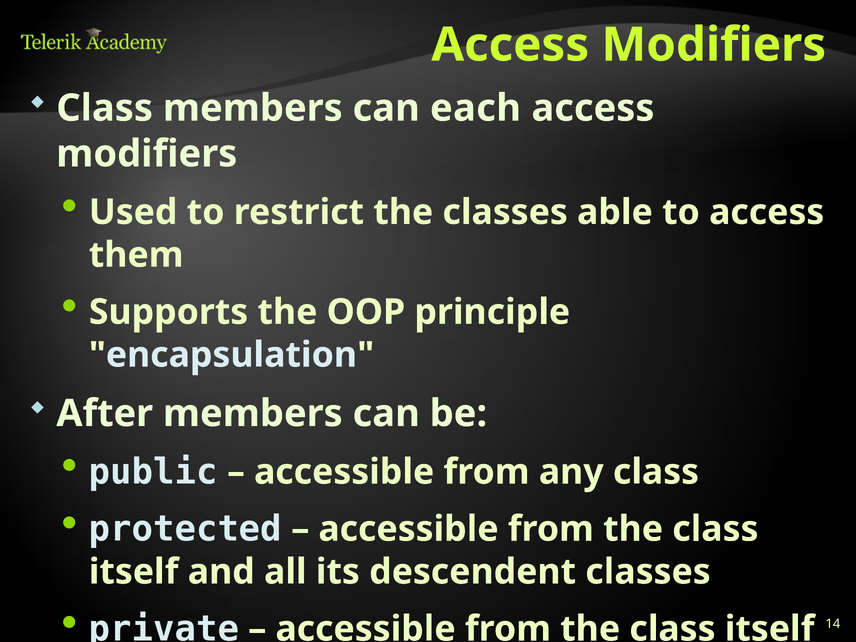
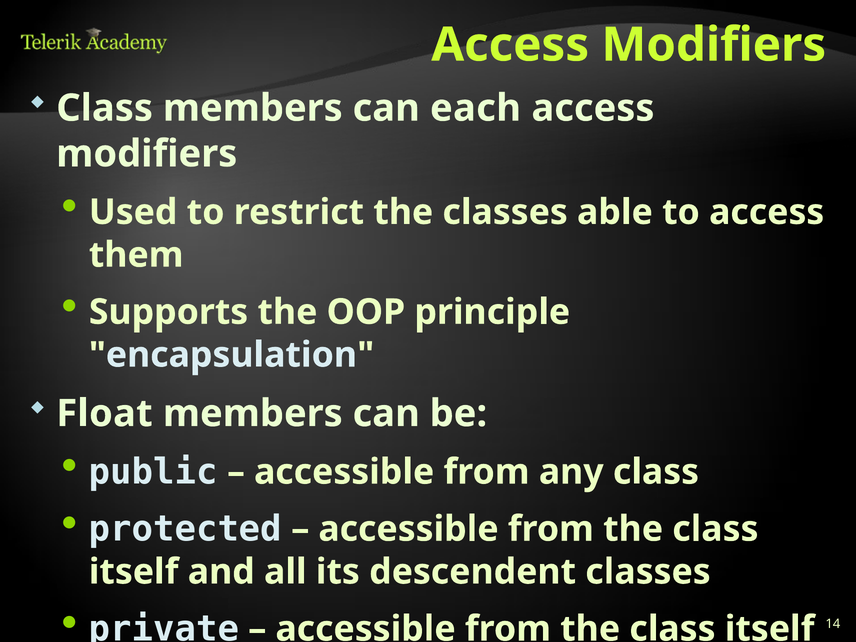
After: After -> Float
